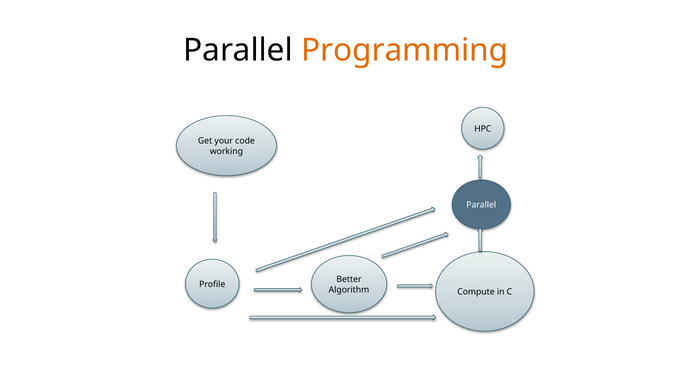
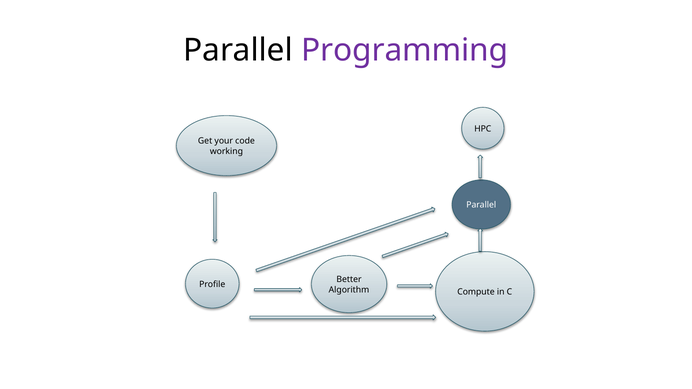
Programming colour: orange -> purple
